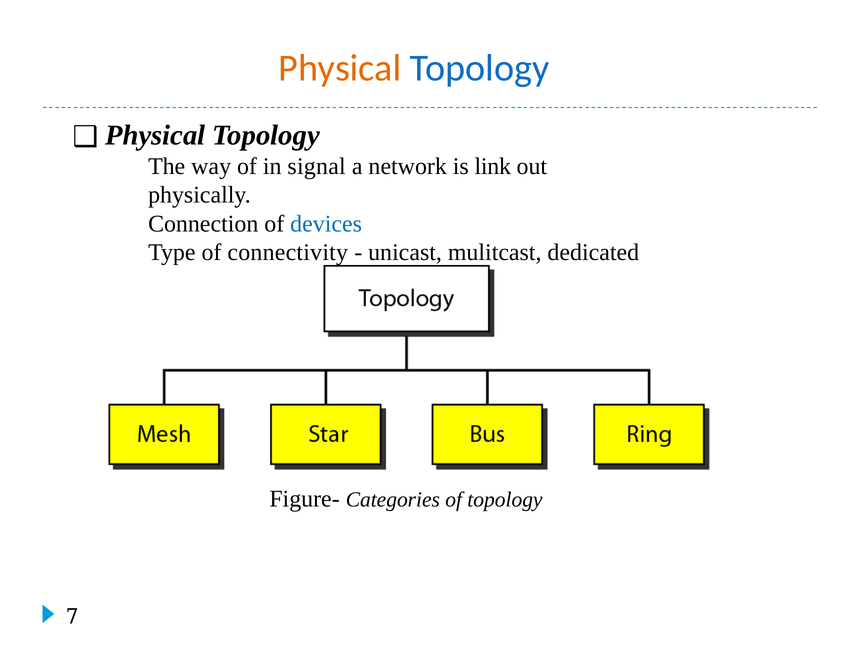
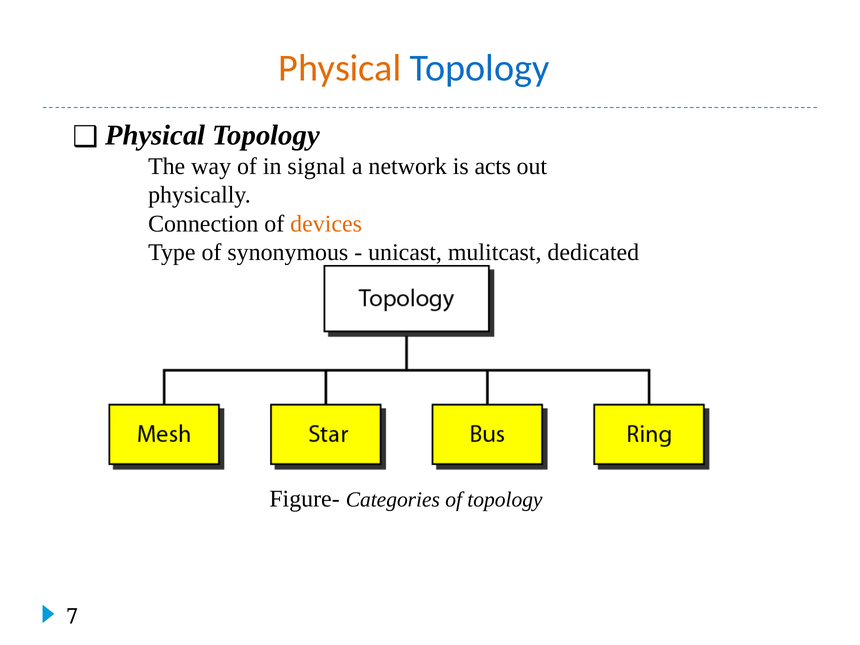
link: link -> acts
devices colour: blue -> orange
connectivity: connectivity -> synonymous
